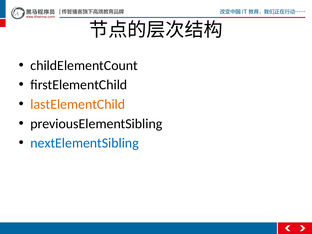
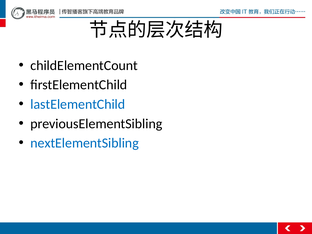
lastElementChild colour: orange -> blue
